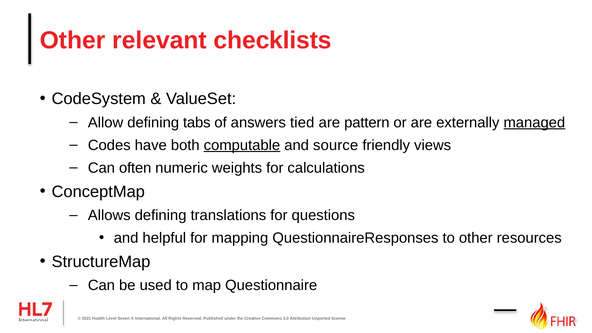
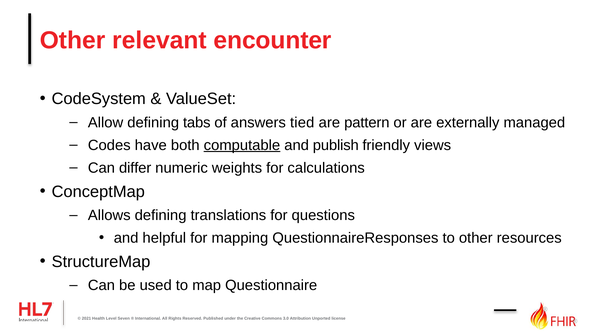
checklists: checklists -> encounter
managed underline: present -> none
source: source -> publish
often: often -> differ
